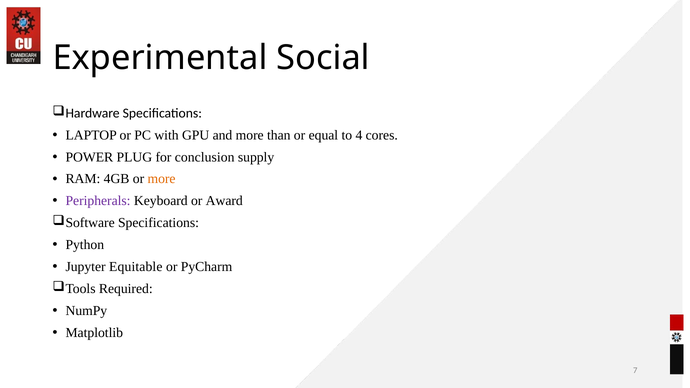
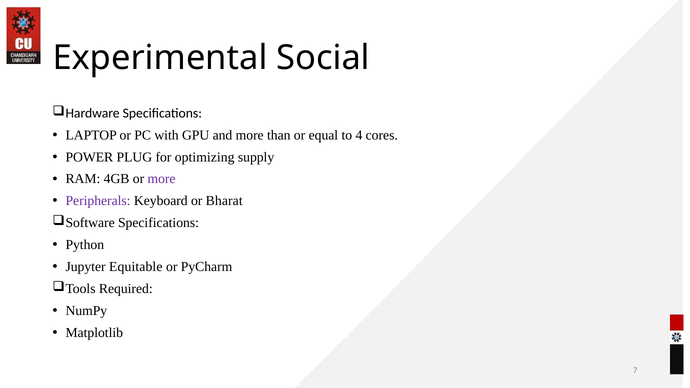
conclusion: conclusion -> optimizing
more at (162, 179) colour: orange -> purple
Award: Award -> Bharat
